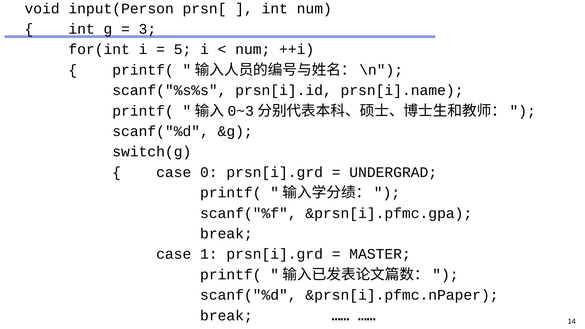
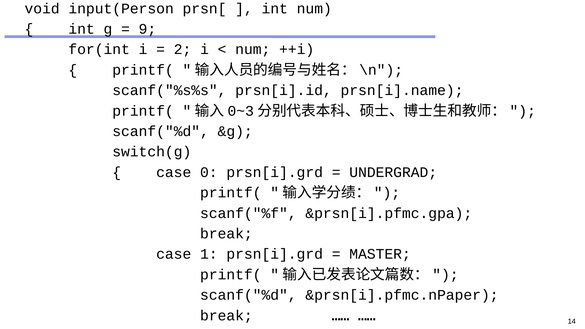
3: 3 -> 9
5: 5 -> 2
